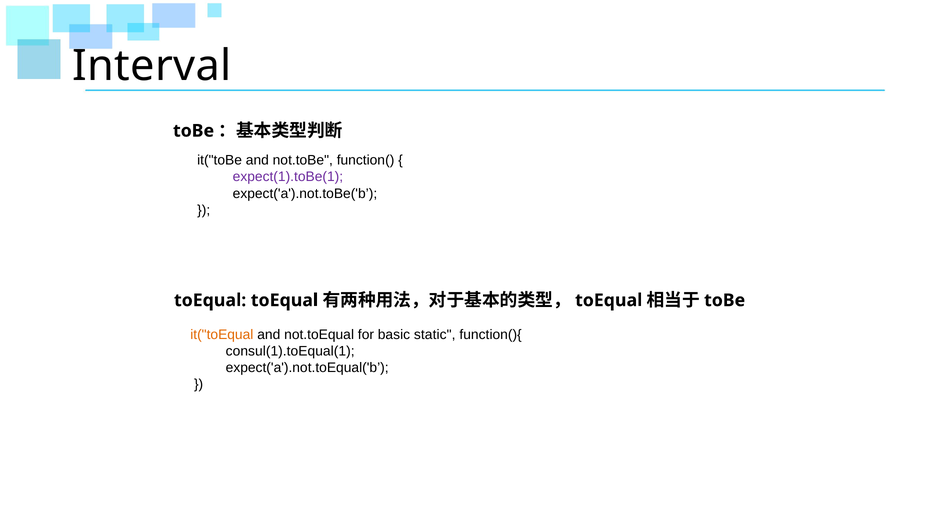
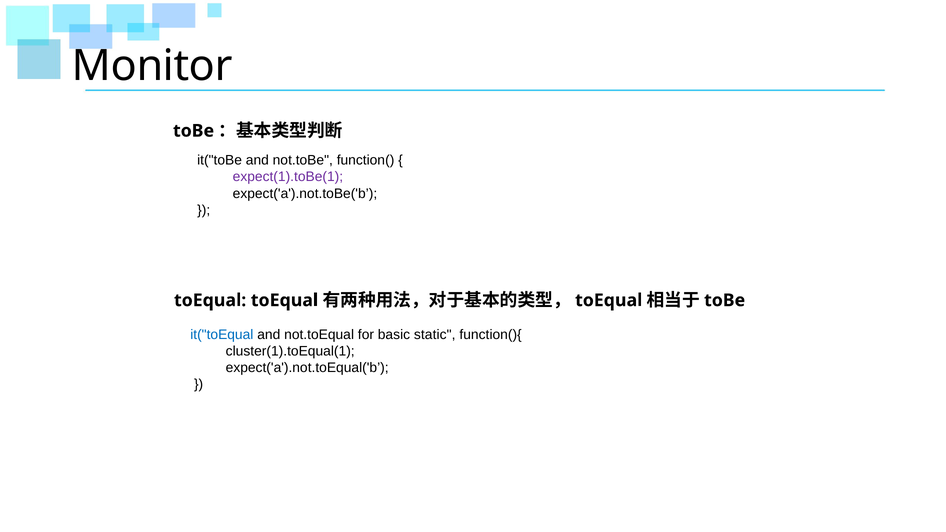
Interval: Interval -> Monitor
it("toEqual colour: orange -> blue
consul(1).toEqual(1: consul(1).toEqual(1 -> cluster(1).toEqual(1
